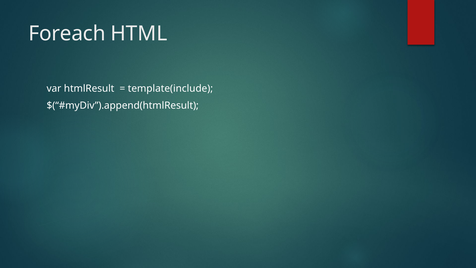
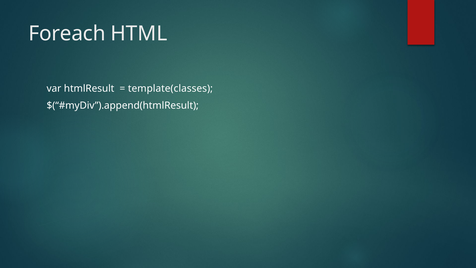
template(include: template(include -> template(classes
